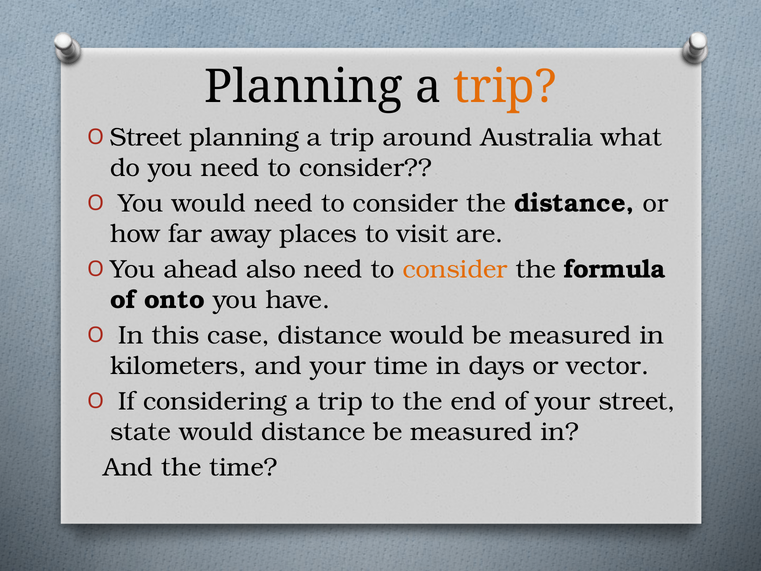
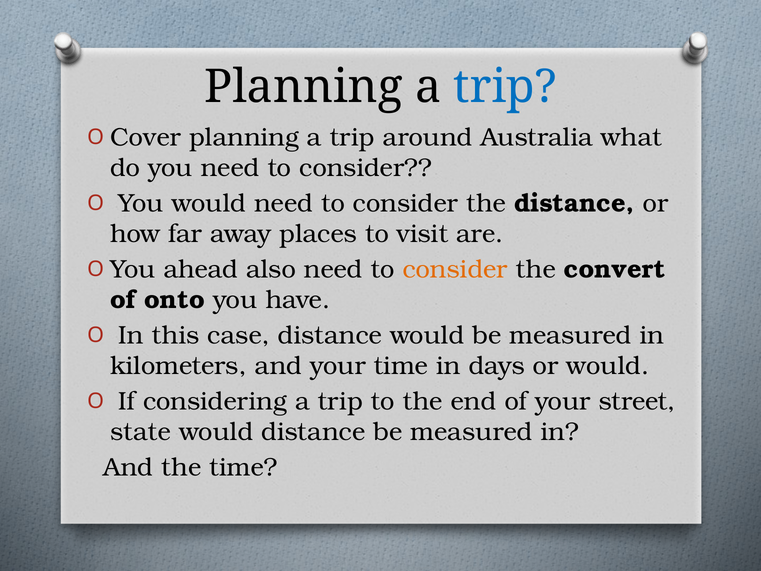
trip at (505, 87) colour: orange -> blue
Street at (146, 138): Street -> Cover
formula: formula -> convert
or vector: vector -> would
